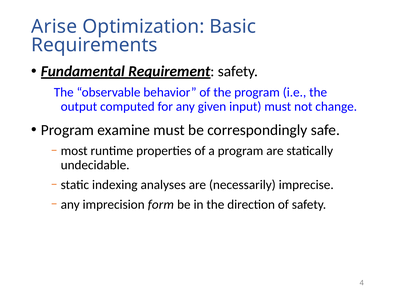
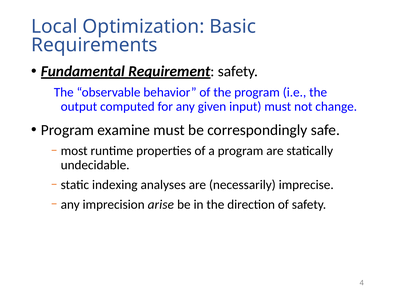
Arise: Arise -> Local
form: form -> arise
